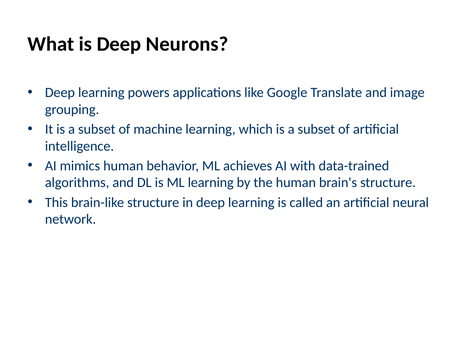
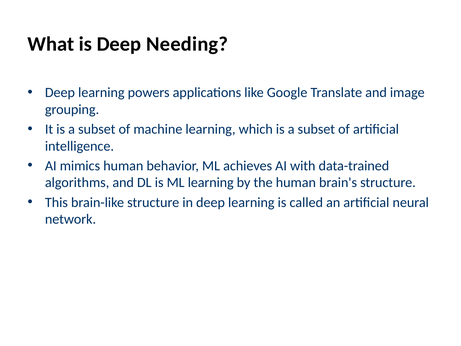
Neurons: Neurons -> Needing
